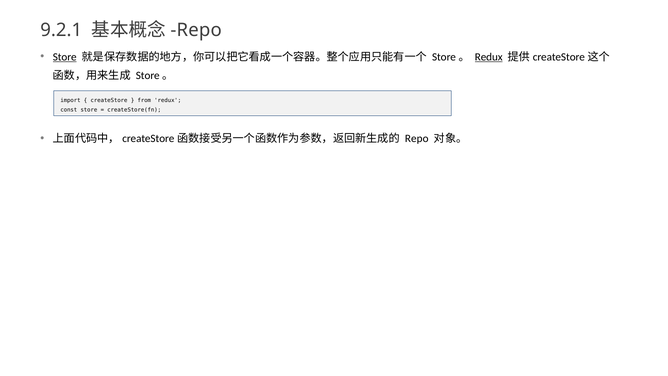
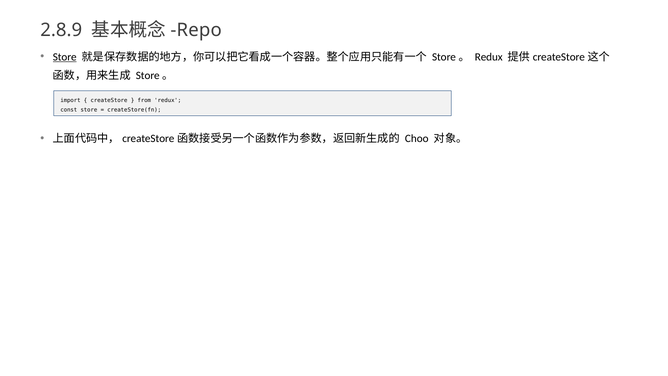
9.2.1: 9.2.1 -> 2.8.9
Redux at (489, 57) underline: present -> none
Repo at (417, 138): Repo -> Choo
